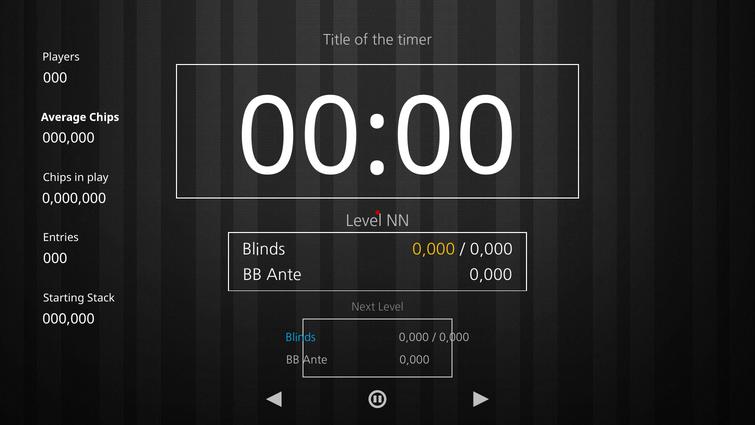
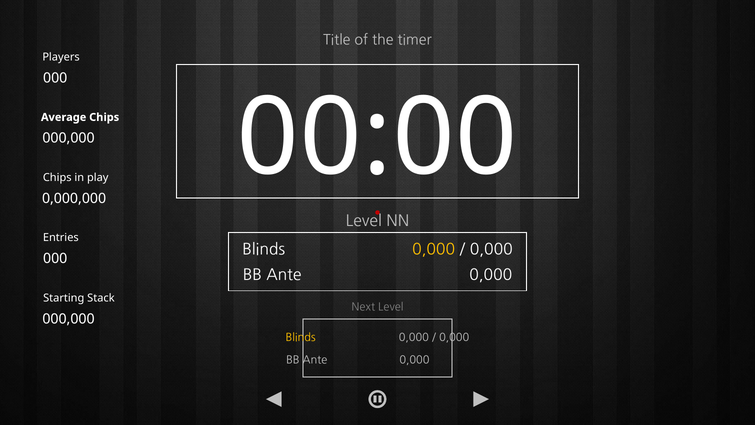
Blinds at (301, 338) colour: light blue -> yellow
